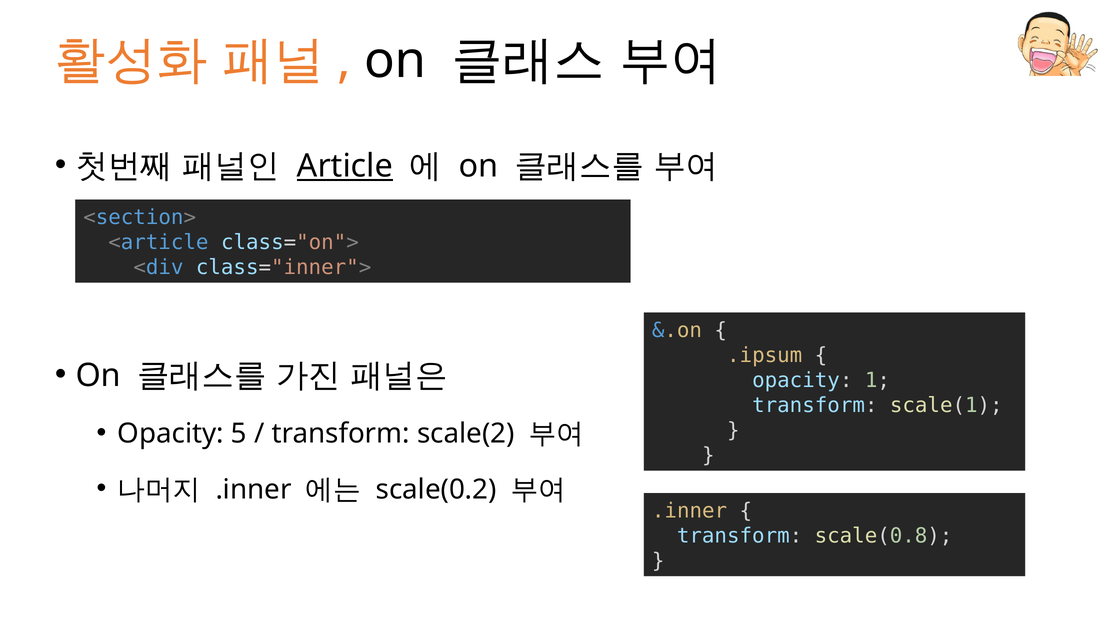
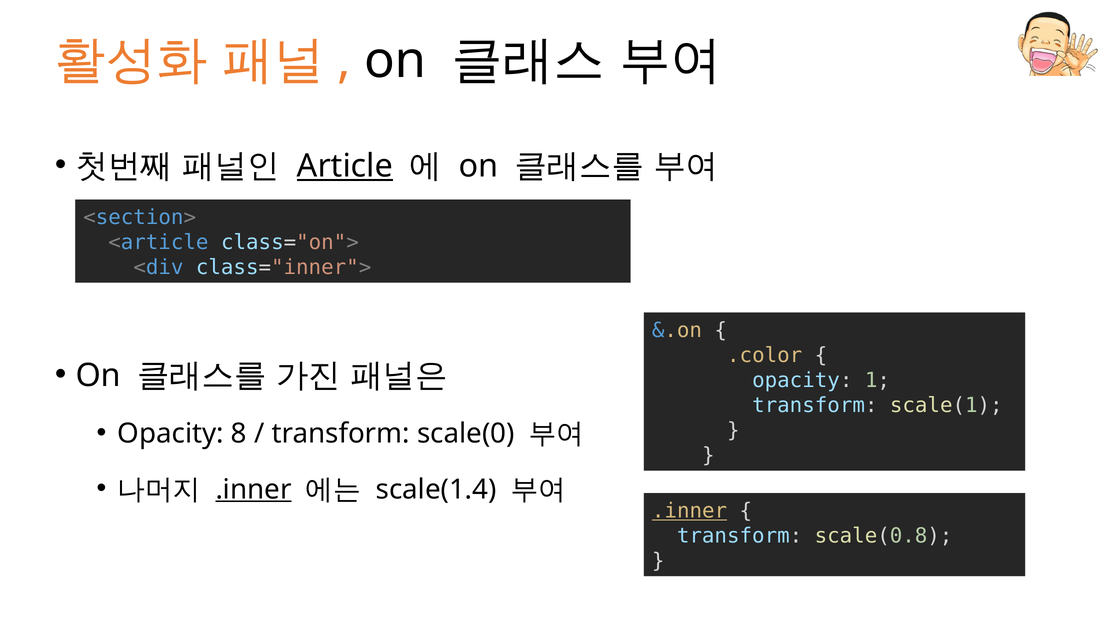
.ipsum: .ipsum -> .color
5: 5 -> 8
scale(2: scale(2 -> scale(0
.inner at (254, 489) underline: none -> present
scale(0.2: scale(0.2 -> scale(1.4
.inner at (690, 511) underline: none -> present
